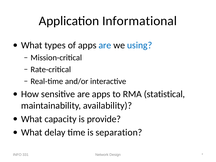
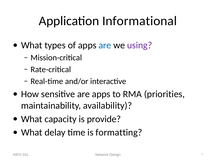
using colour: blue -> purple
statistical: statistical -> priorities
separation: separation -> formatting
